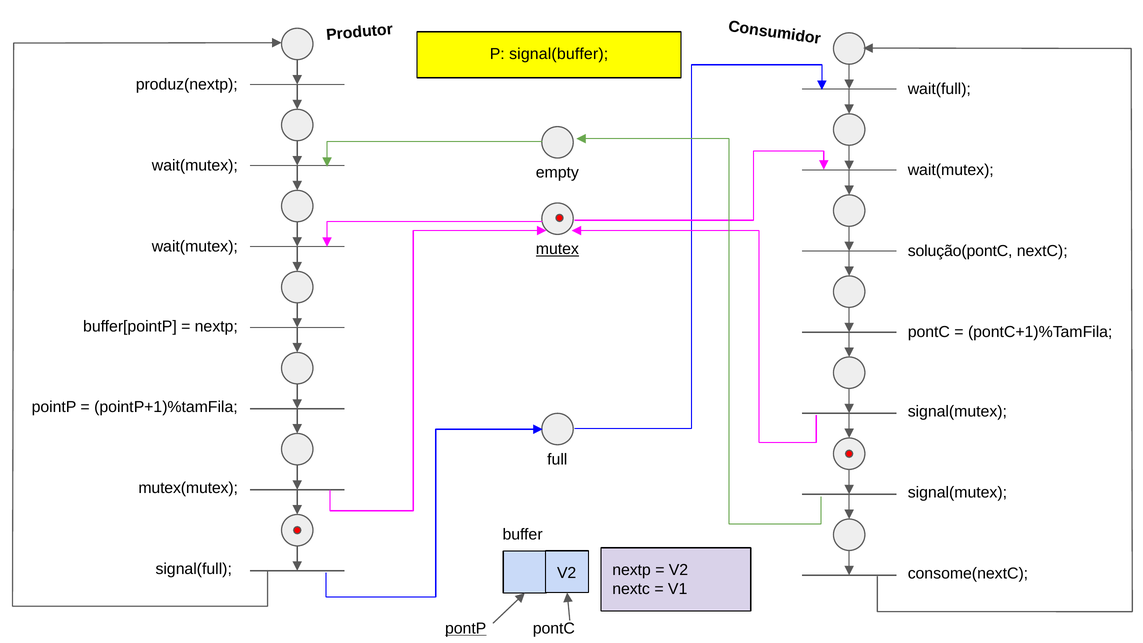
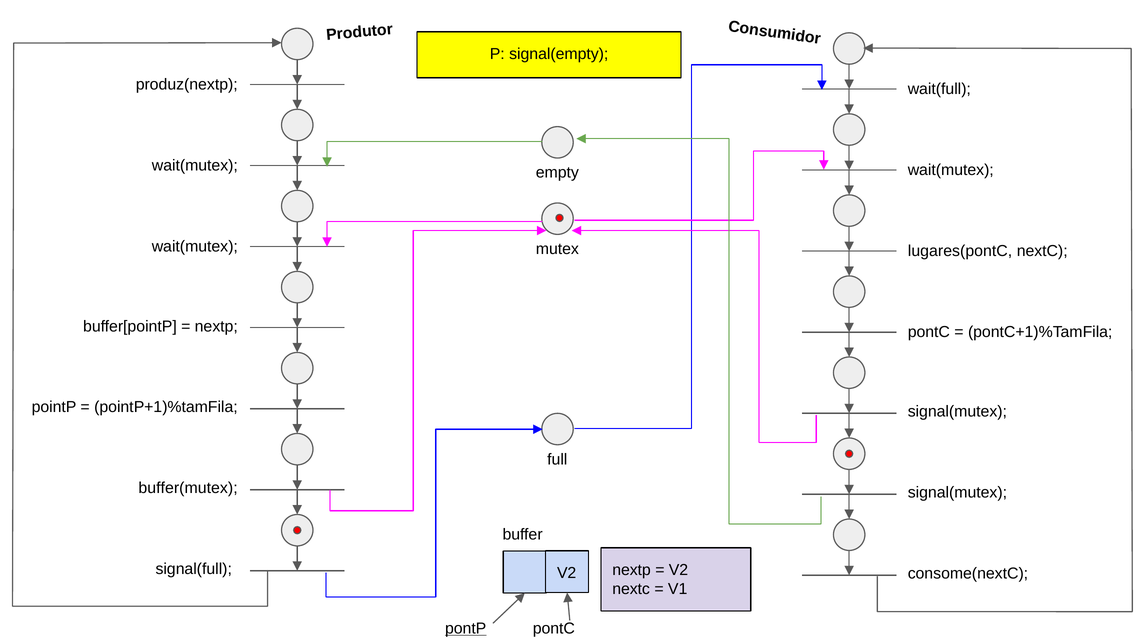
signal(buffer: signal(buffer -> signal(empty
mutex underline: present -> none
solução(pontC: solução(pontC -> lugares(pontC
mutex(mutex: mutex(mutex -> buffer(mutex
